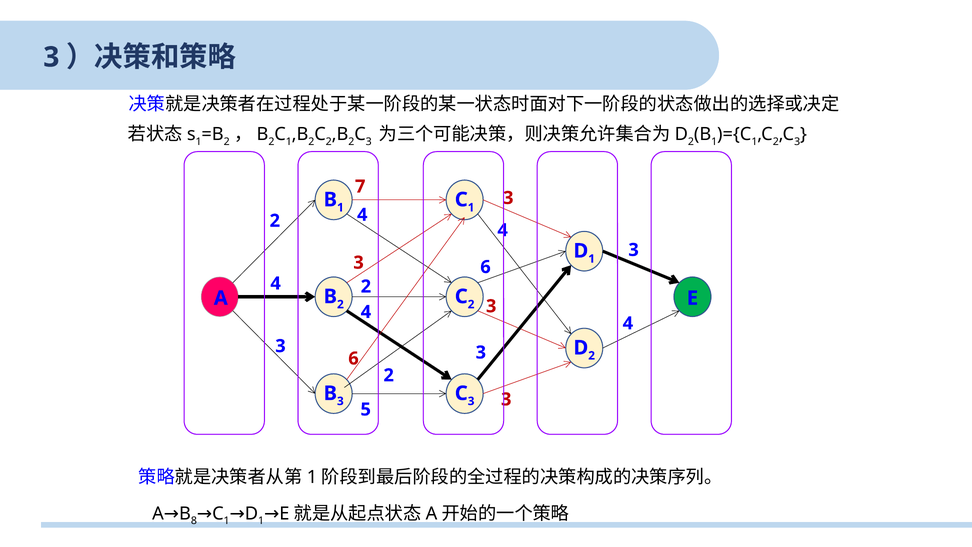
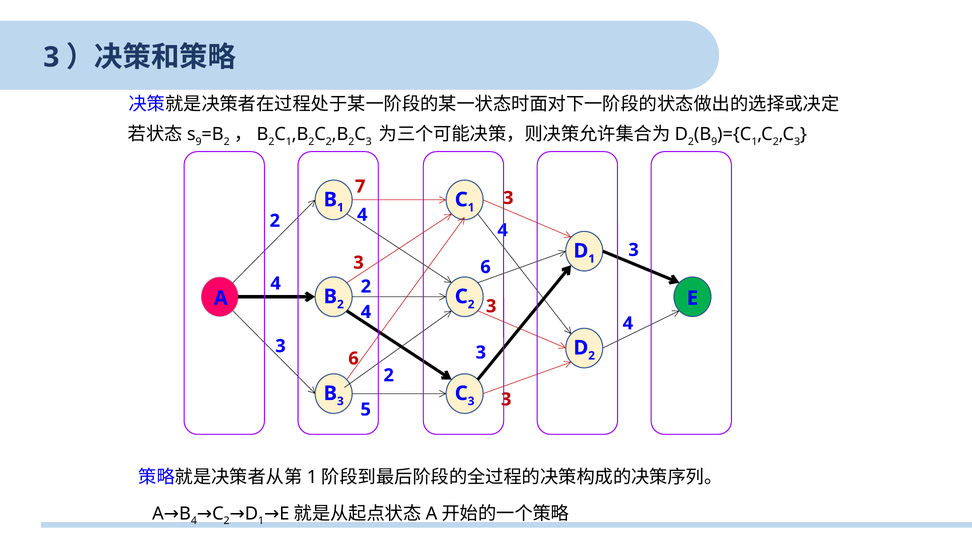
1 at (199, 141): 1 -> 9
1 at (714, 141): 1 -> 9
8 at (194, 520): 8 -> 4
1 at (227, 520): 1 -> 2
